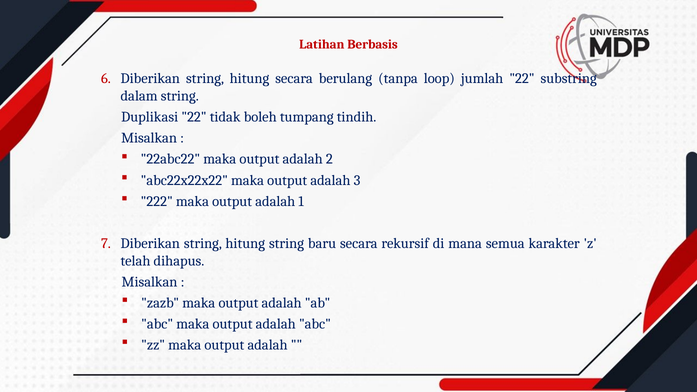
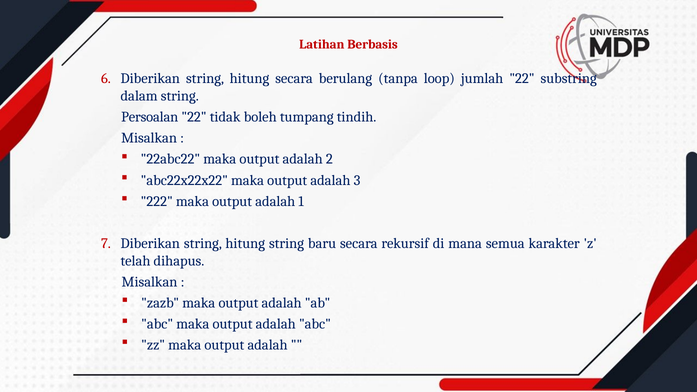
Duplikasi: Duplikasi -> Persoalan
